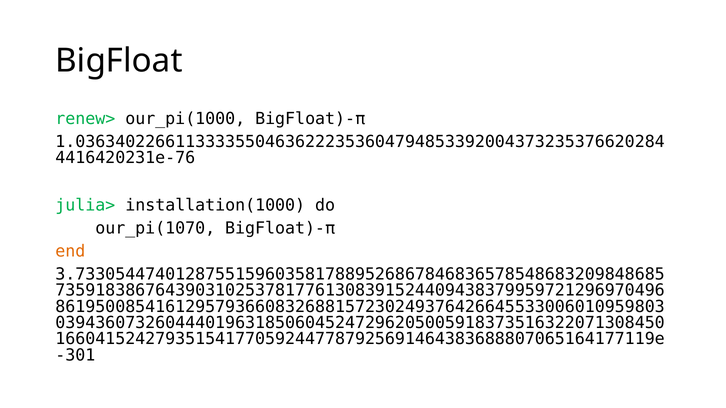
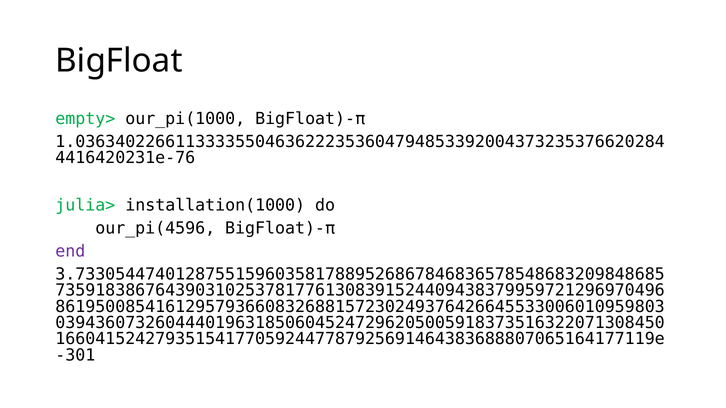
renew>: renew> -> empty>
our_pi(1070: our_pi(1070 -> our_pi(4596
end colour: orange -> purple
